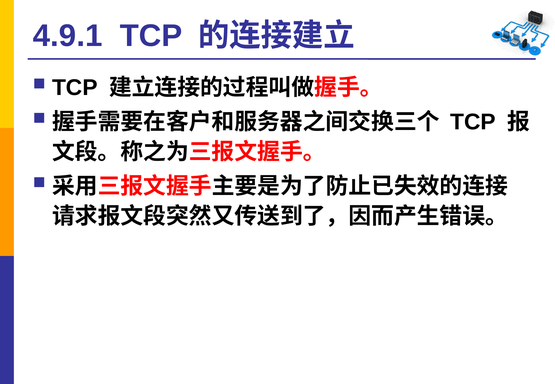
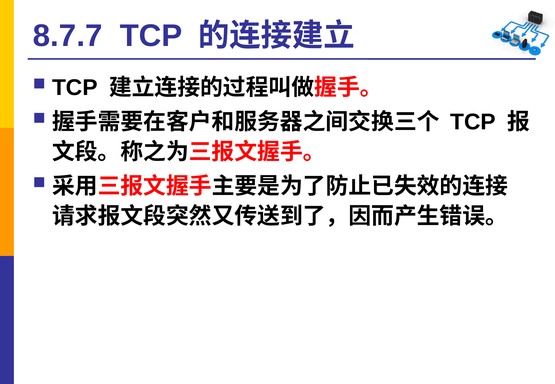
4.9.1: 4.9.1 -> 8.7.7
